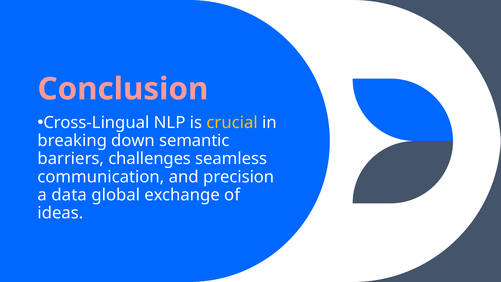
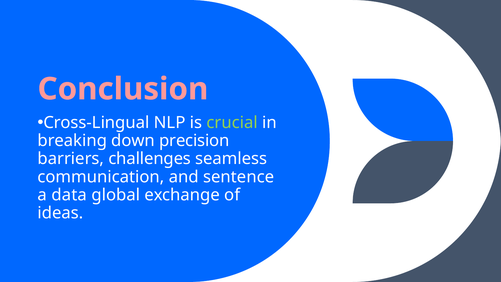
crucial colour: yellow -> light green
semantic: semantic -> precision
precision: precision -> sentence
